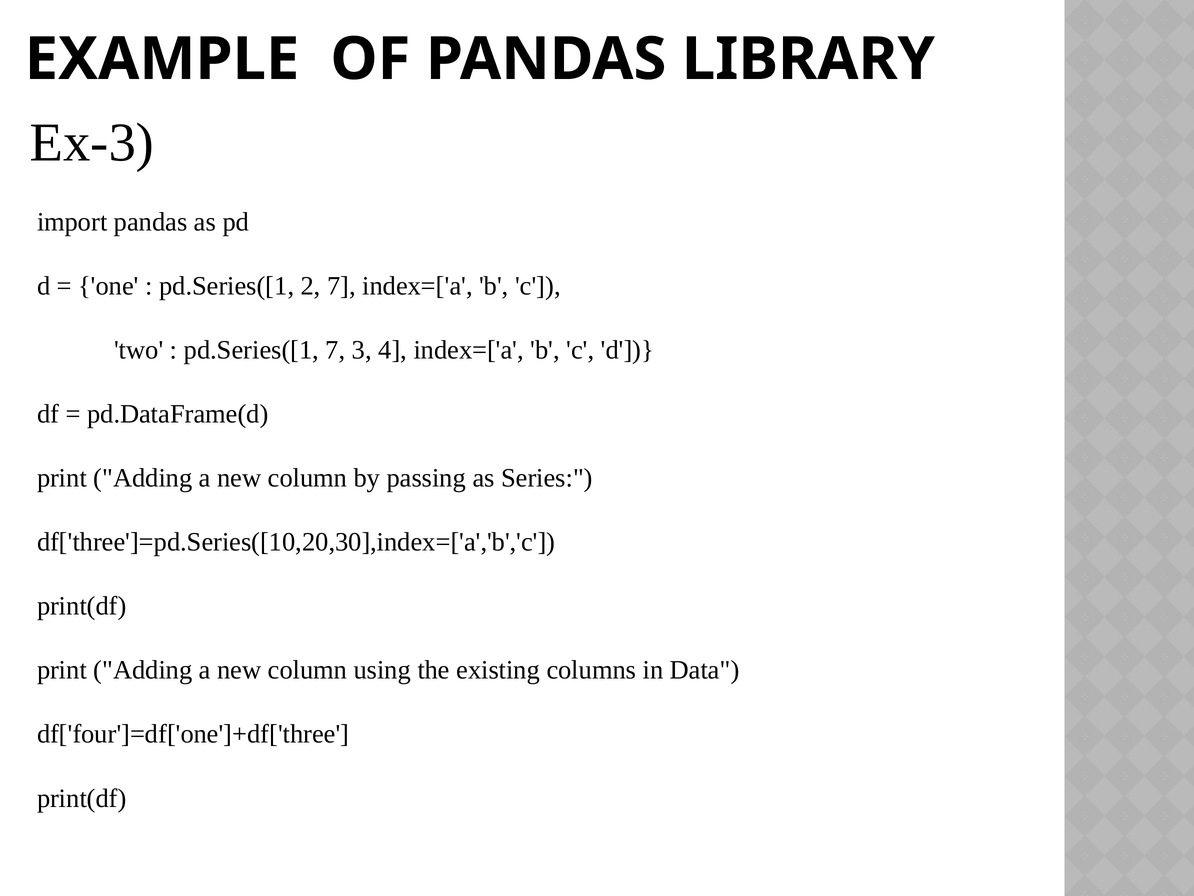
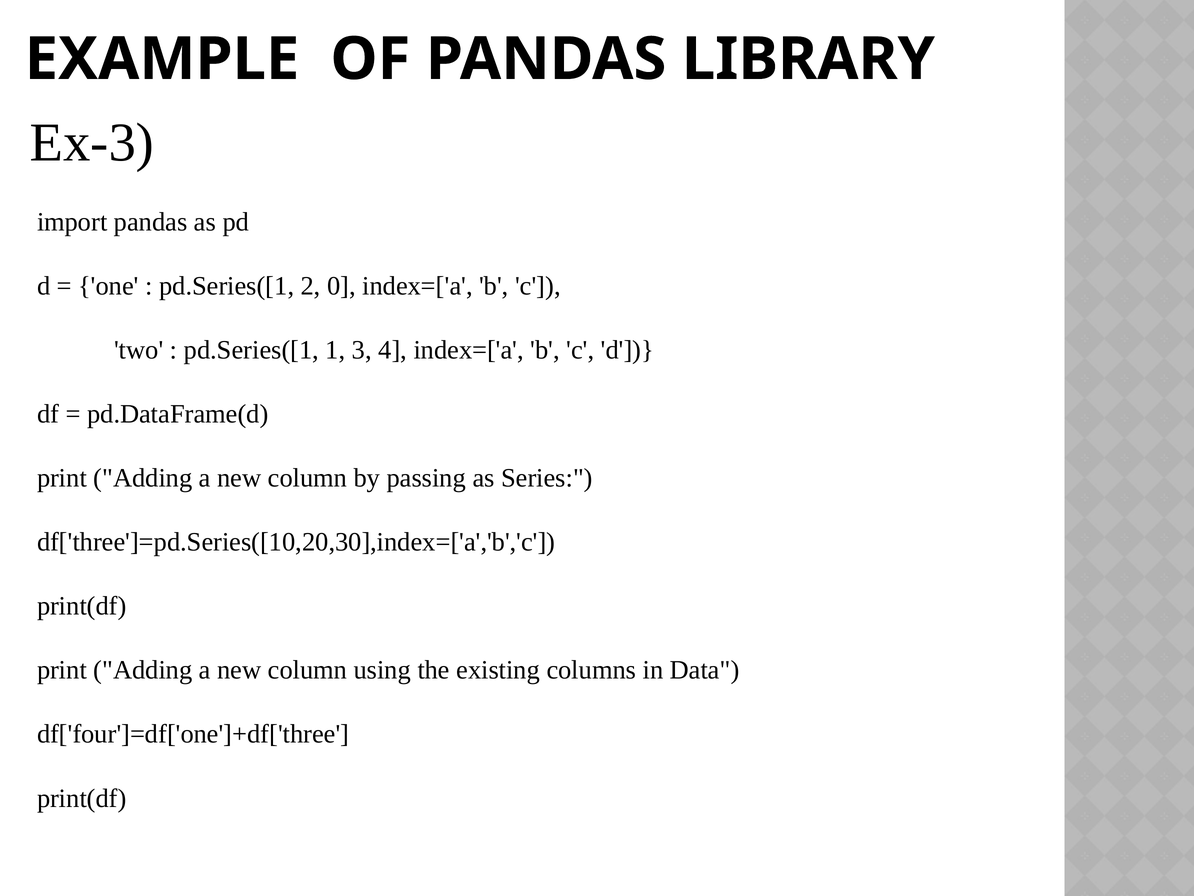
2 7: 7 -> 0
pd.Series([1 7: 7 -> 1
